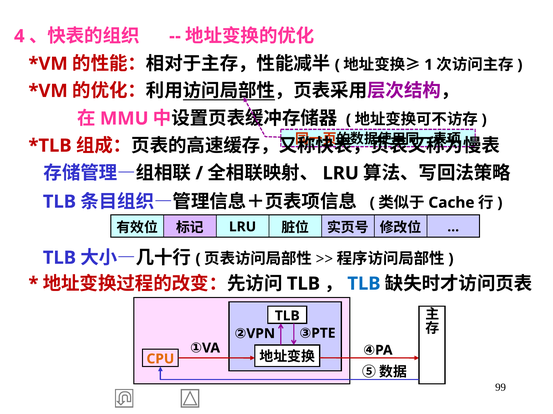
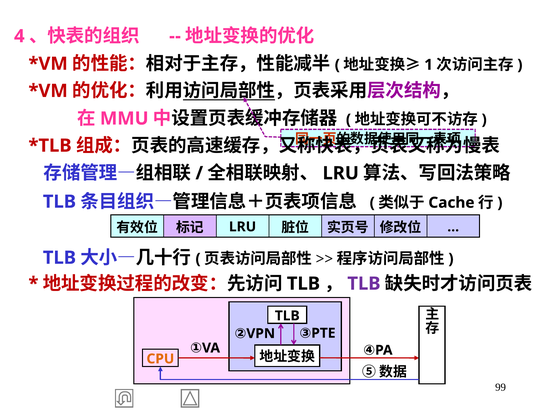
TLB at (364, 284) colour: blue -> purple
